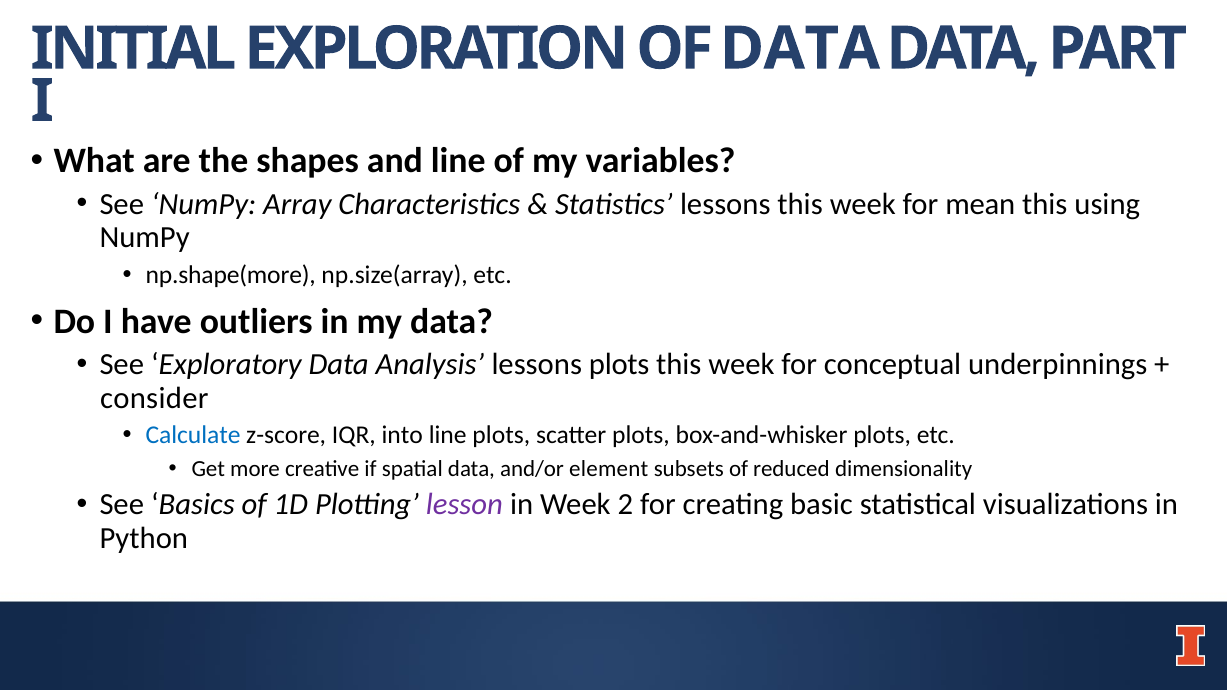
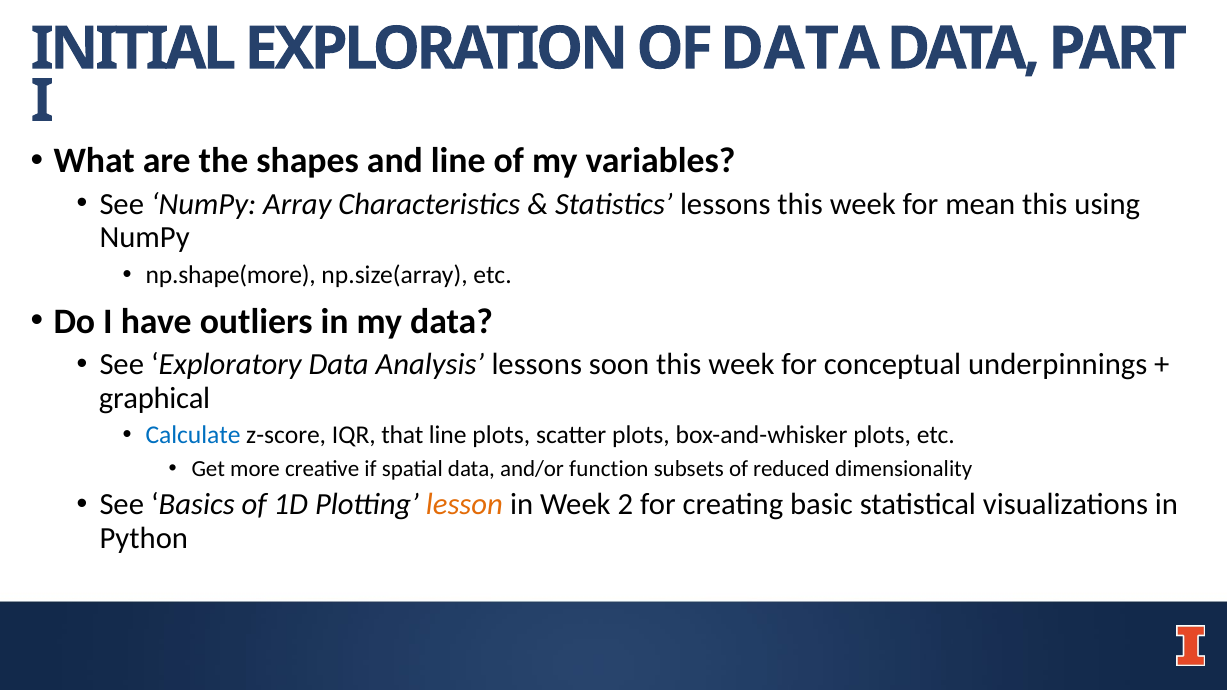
lessons plots: plots -> soon
consider: consider -> graphical
into: into -> that
element: element -> function
lesson colour: purple -> orange
